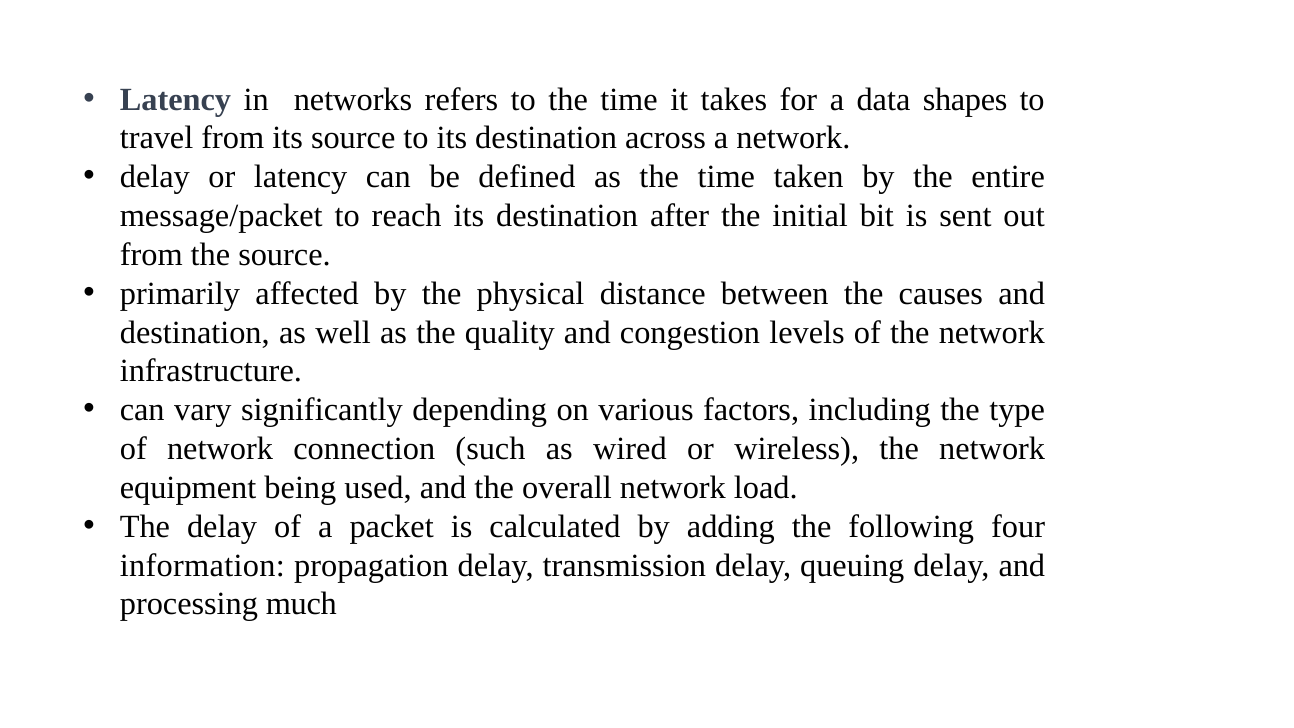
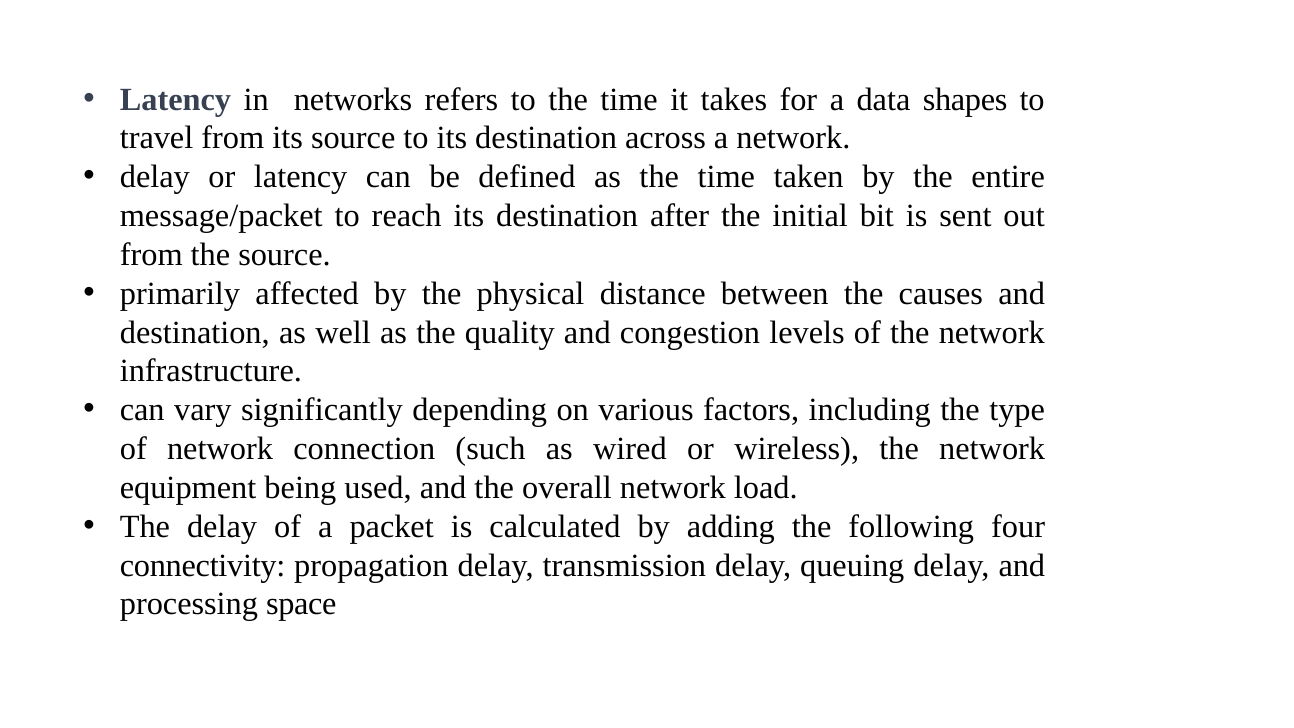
information: information -> connectivity
much: much -> space
